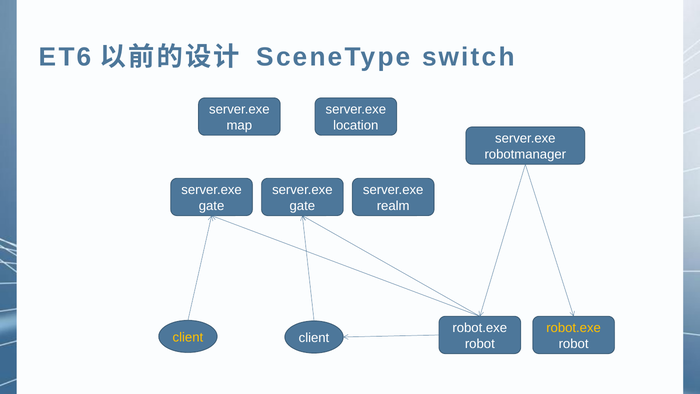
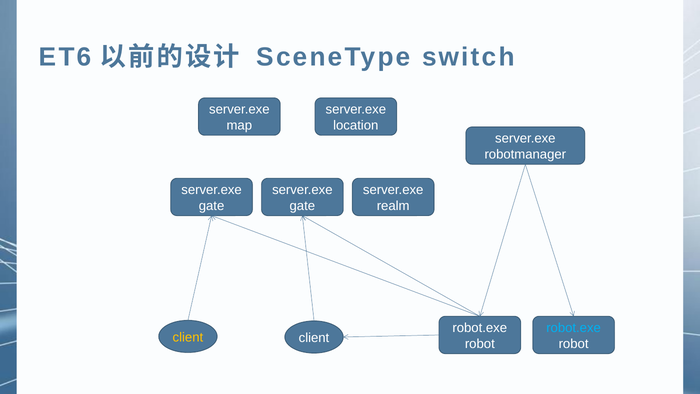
robot.exe at (574, 328) colour: yellow -> light blue
